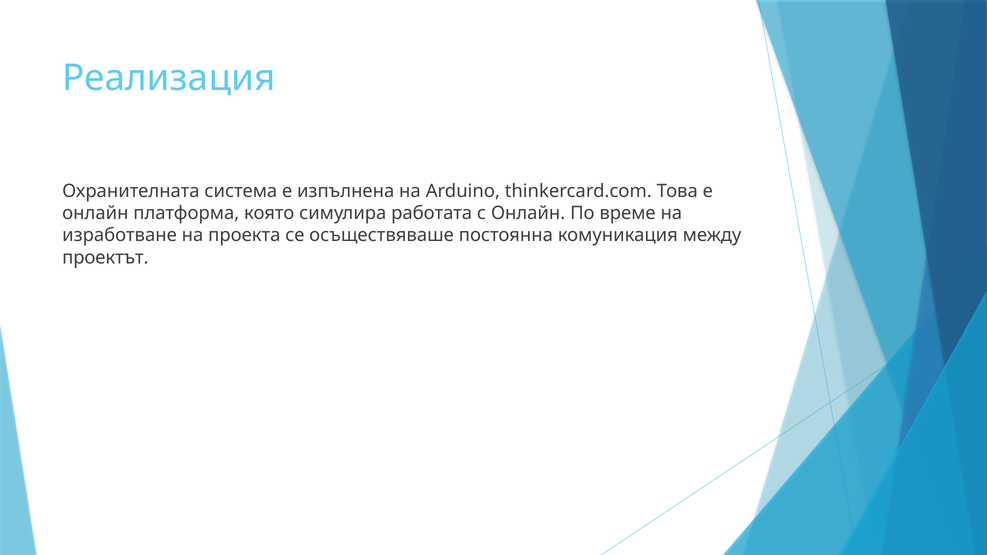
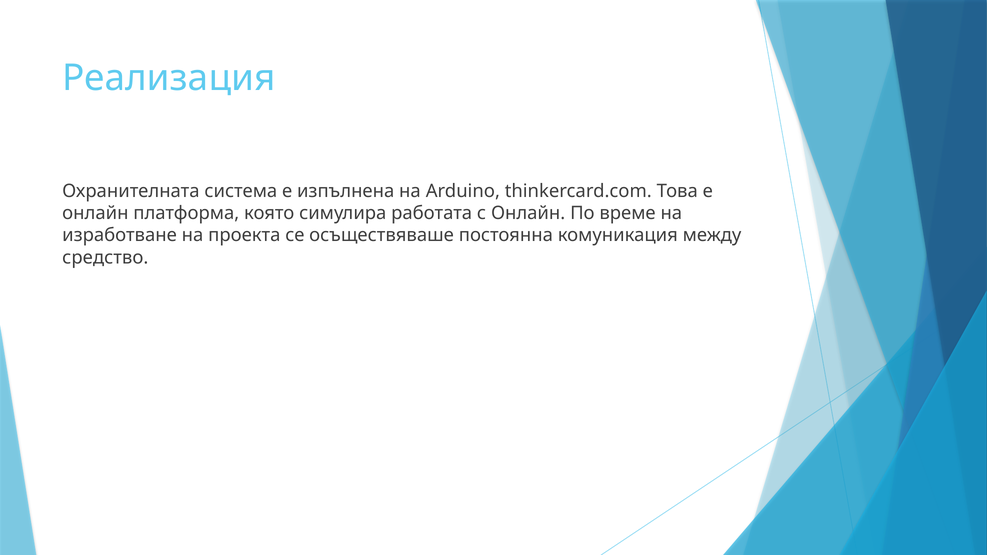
проектът: проектът -> средство
